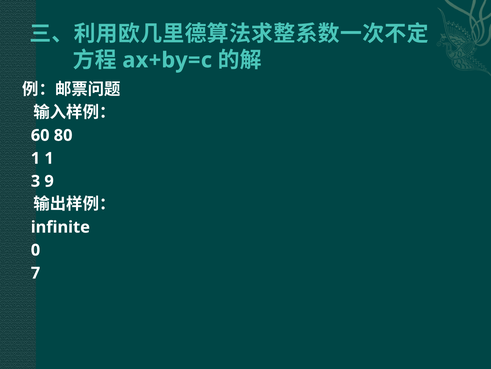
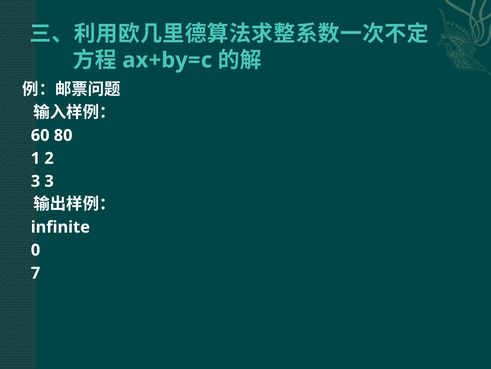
1 1: 1 -> 2
3 9: 9 -> 3
